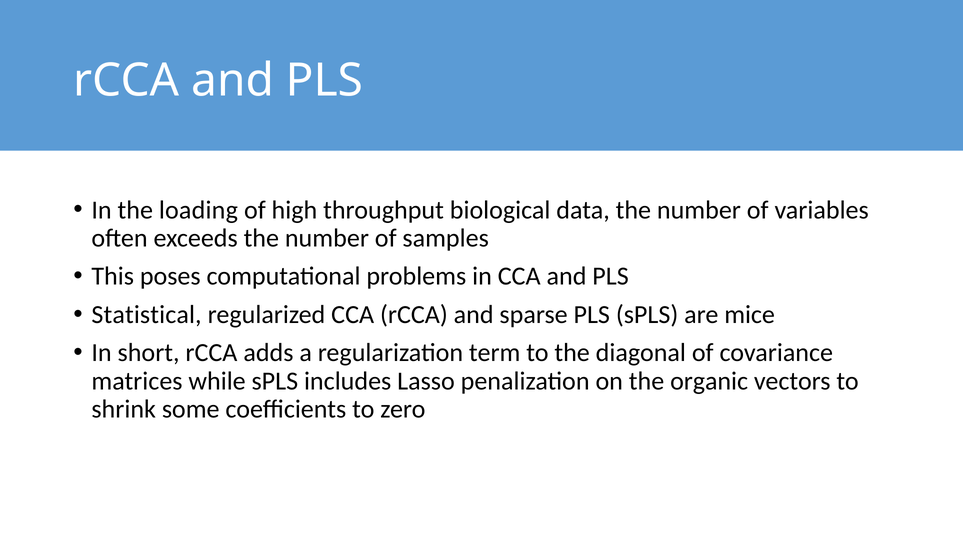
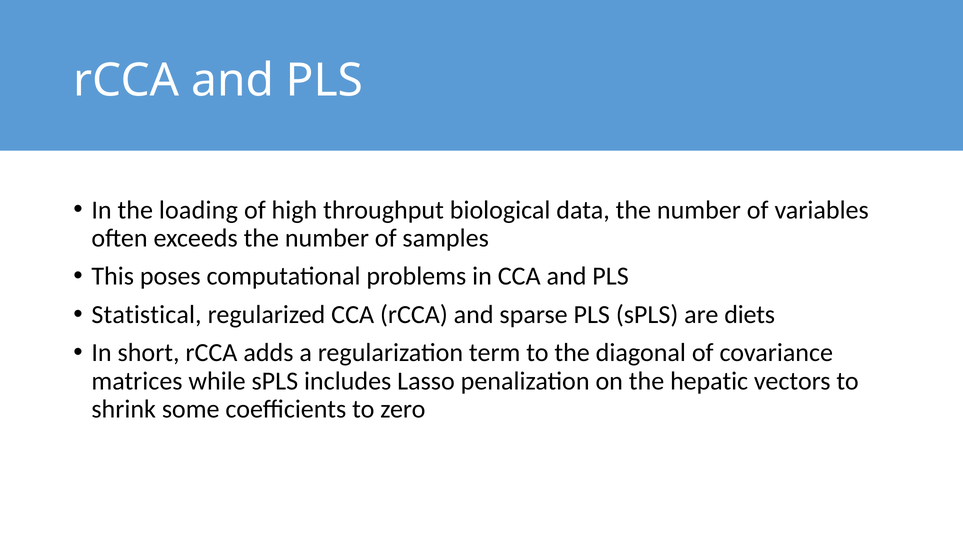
mice: mice -> diets
organic: organic -> hepatic
